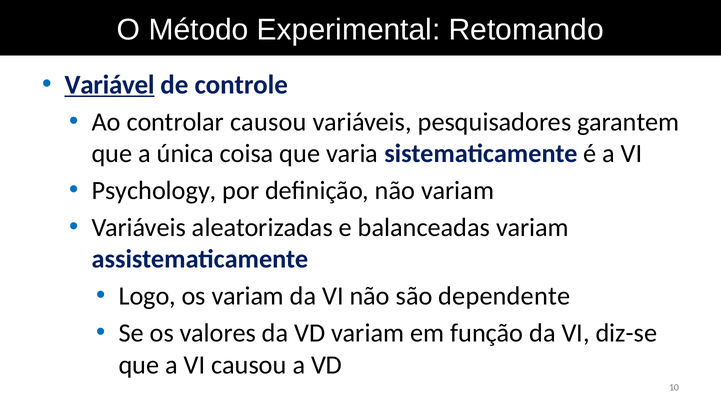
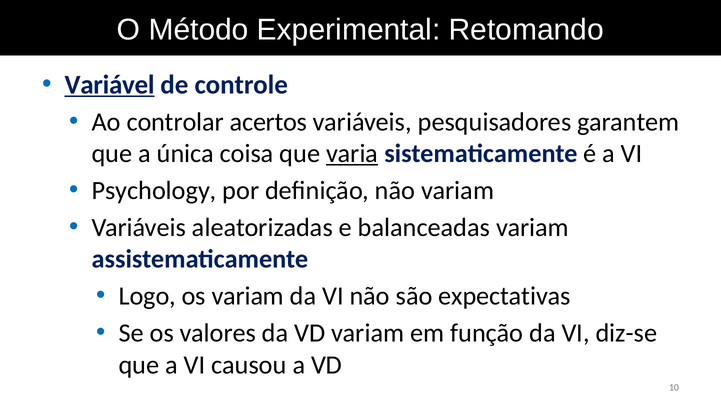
controlar causou: causou -> acertos
varia underline: none -> present
dependente: dependente -> expectativas
